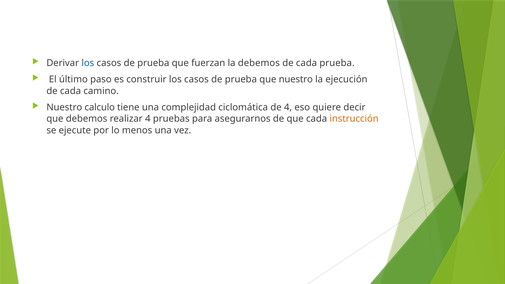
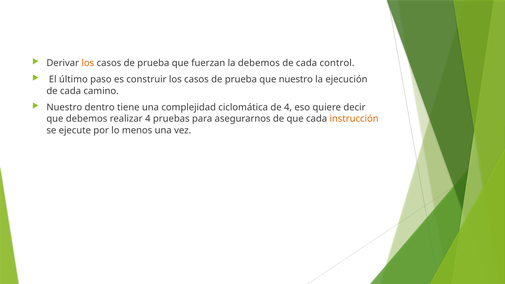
los at (88, 63) colour: blue -> orange
cada prueba: prueba -> control
calculo: calculo -> dentro
